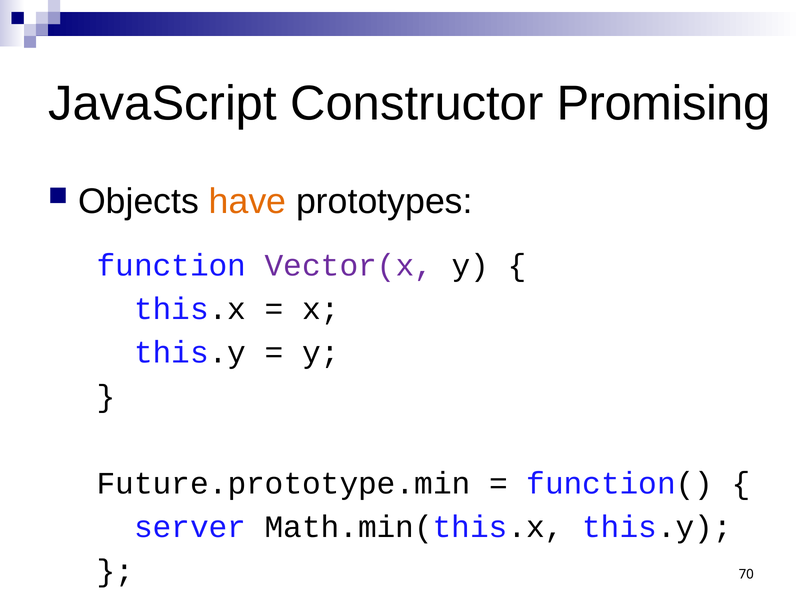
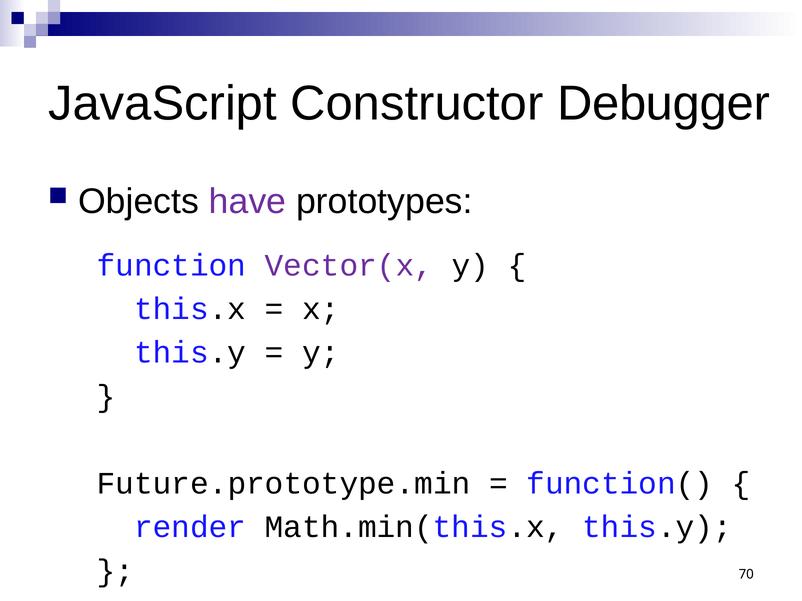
Promising: Promising -> Debugger
have colour: orange -> purple
server: server -> render
